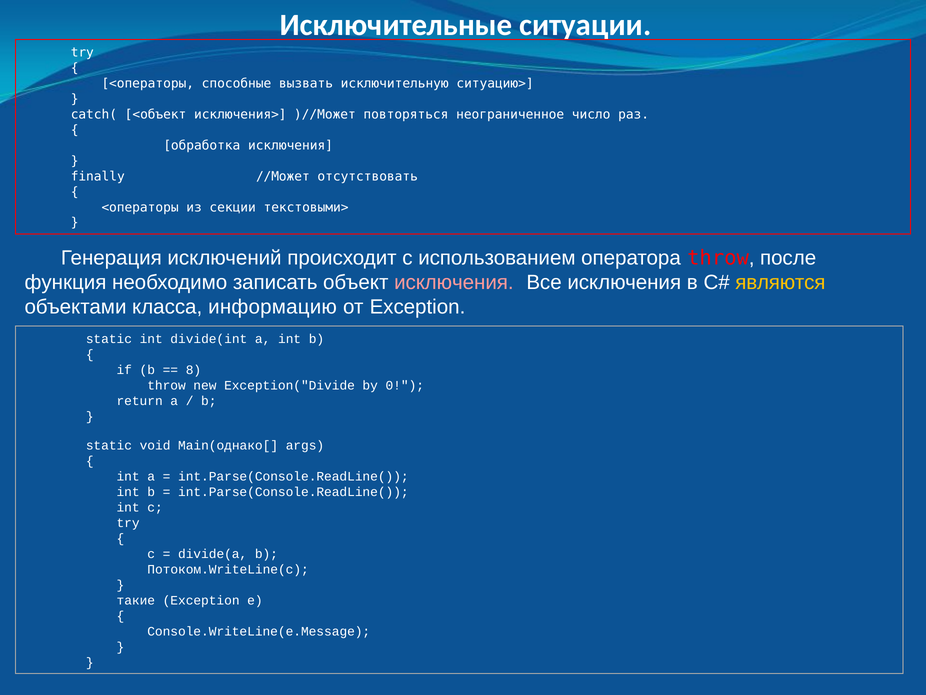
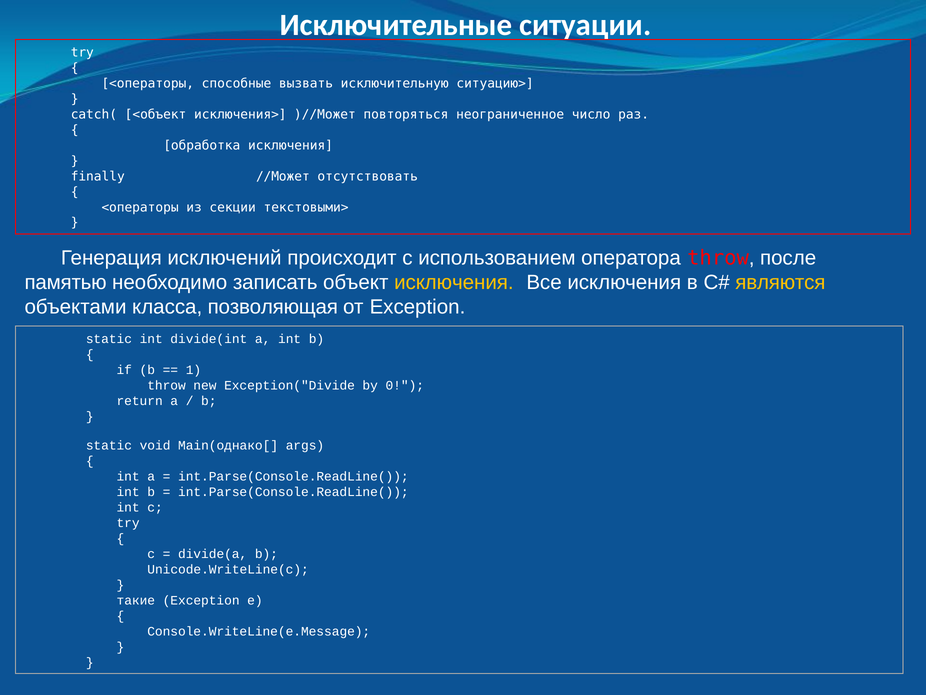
функция: функция -> памятью
исключения at (454, 282) colour: pink -> yellow
информацию: информацию -> позволяющая
8: 8 -> 1
Потоком.WriteLine(c: Потоком.WriteLine(c -> Unicode.WriteLine(c
